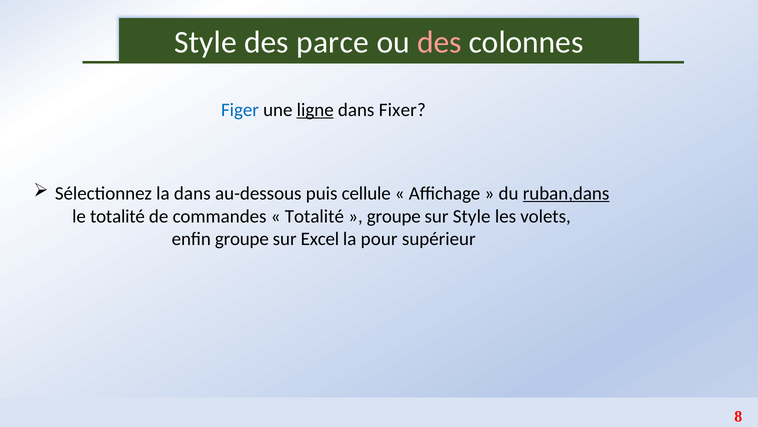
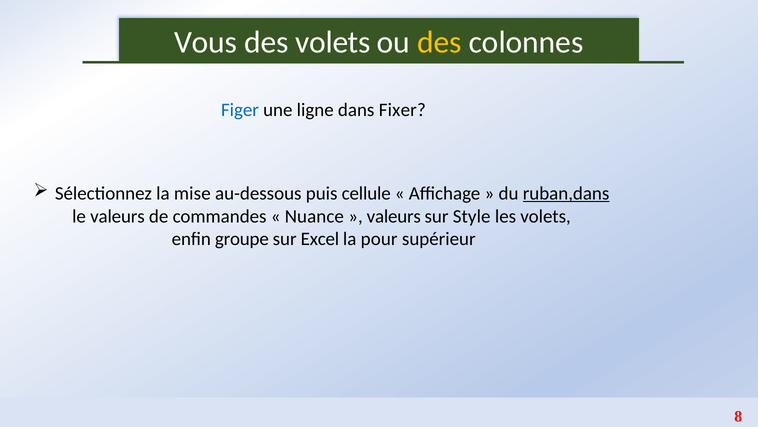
Style at (206, 42): Style -> Vous
des parce: parce -> volets
des at (439, 42) colour: pink -> yellow
ligne underline: present -> none
la dans: dans -> mise
le totalité: totalité -> valeurs
Totalité at (314, 216): Totalité -> Nuance
groupe at (394, 216): groupe -> valeurs
